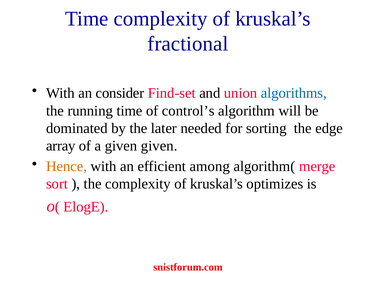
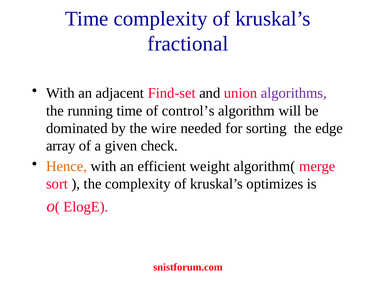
consider: consider -> adjacent
algorithms colour: blue -> purple
later: later -> wire
given given: given -> check
among: among -> weight
